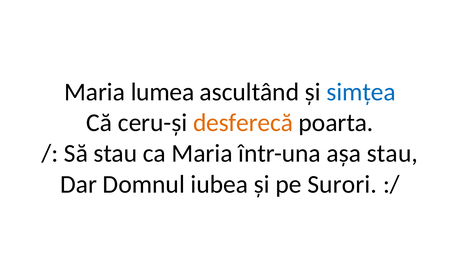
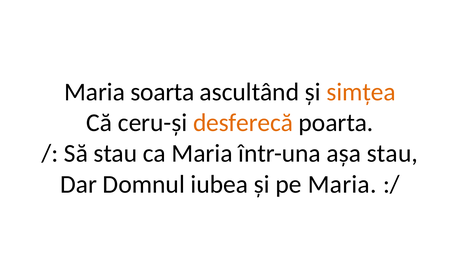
lumea: lumea -> soarta
simțea colour: blue -> orange
pe Surori: Surori -> Maria
